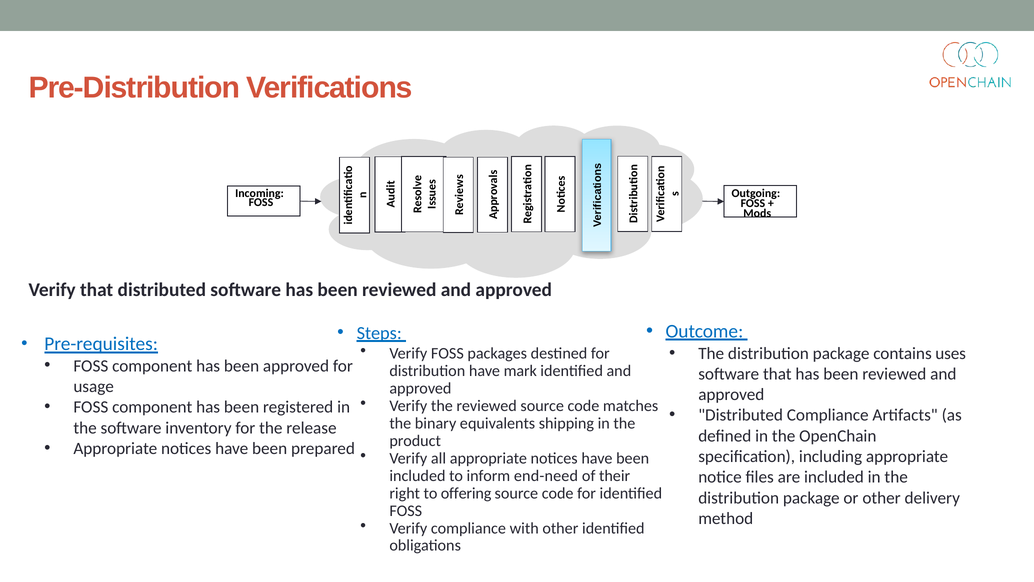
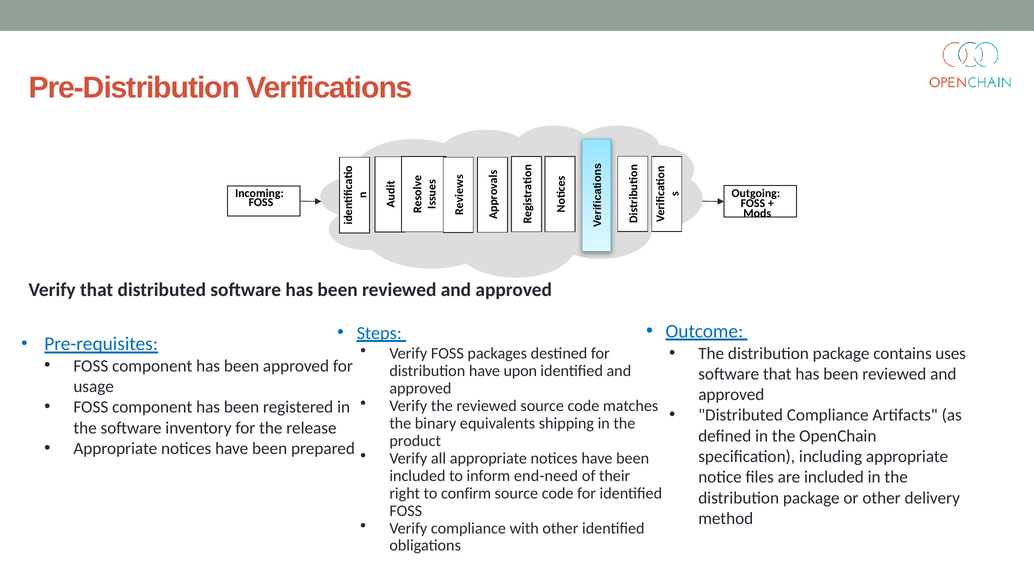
mark: mark -> upon
offering: offering -> confirm
